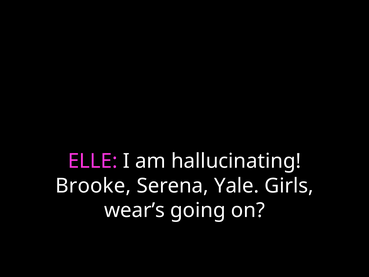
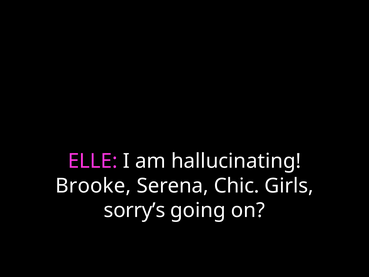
Yale: Yale -> Chic
wear’s: wear’s -> sorry’s
